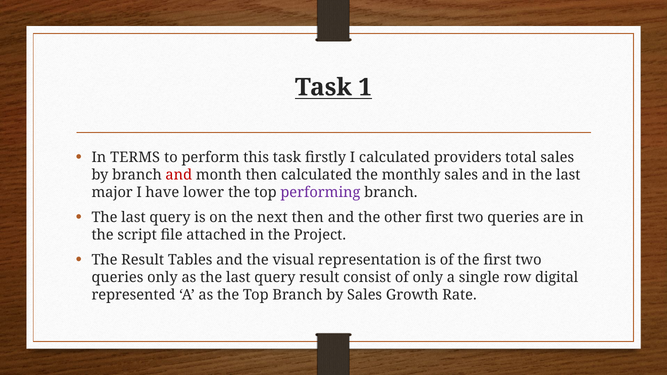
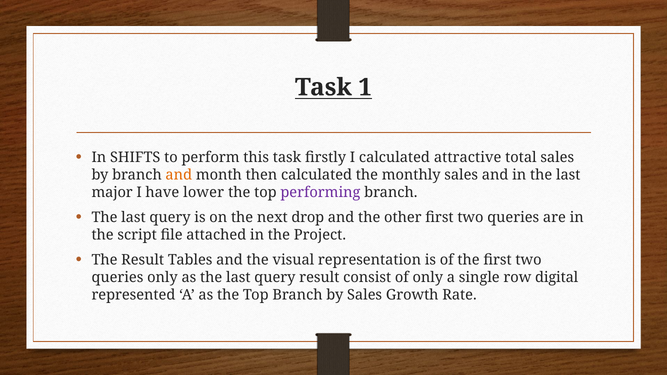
TERMS: TERMS -> SHIFTS
providers: providers -> attractive
and at (179, 175) colour: red -> orange
next then: then -> drop
